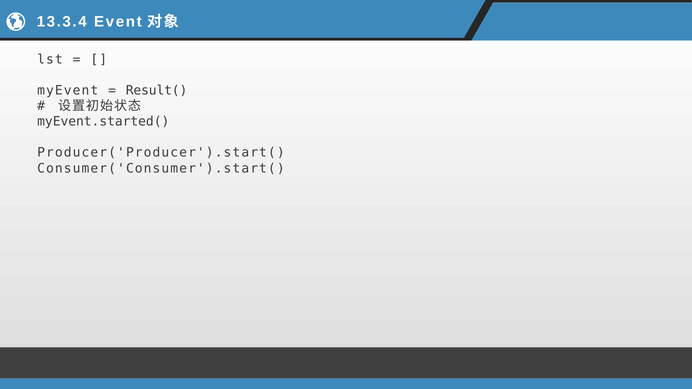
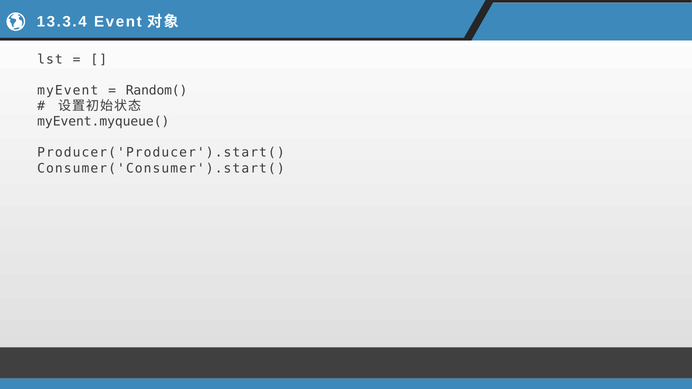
Result(: Result( -> Random(
myEvent.started(: myEvent.started( -> myEvent.myqueue(
